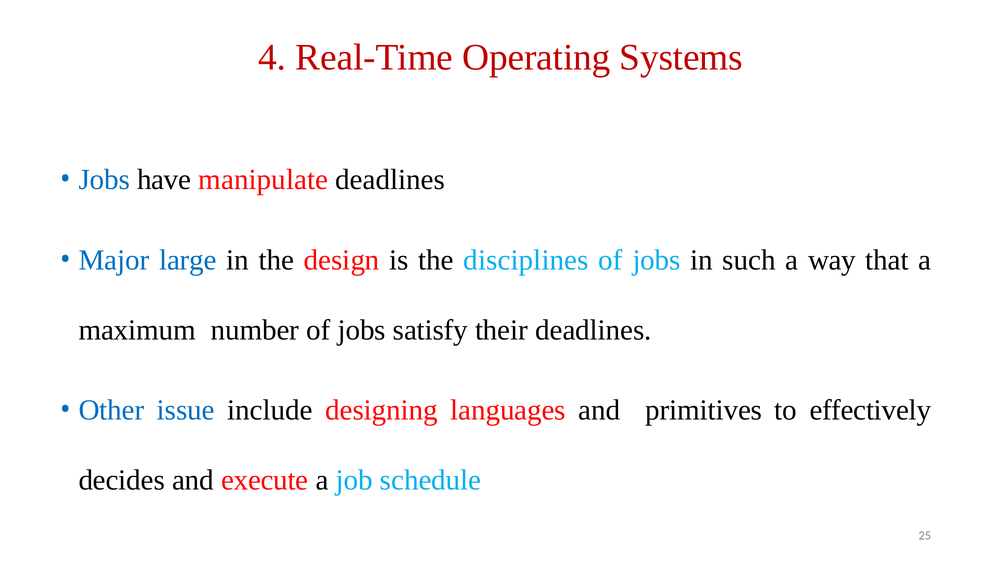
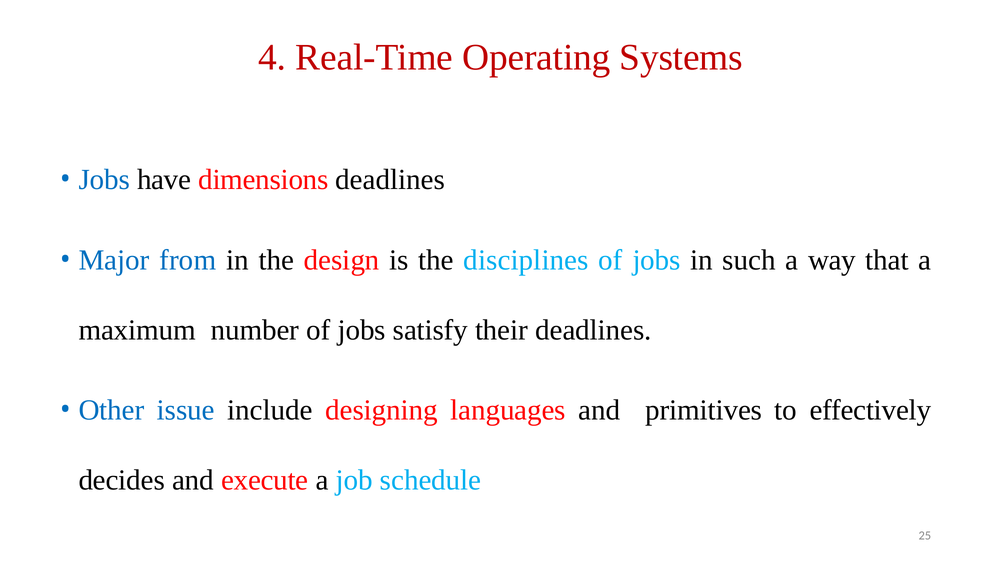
manipulate: manipulate -> dimensions
large: large -> from
